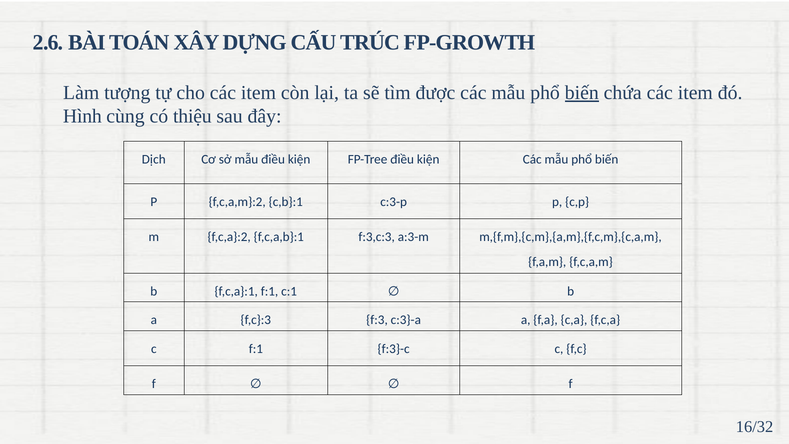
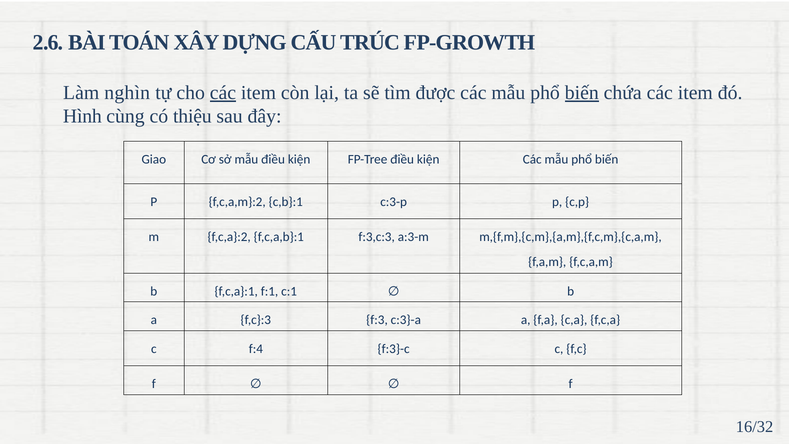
tượng: tượng -> nghìn
các at (223, 93) underline: none -> present
Dịch: Dịch -> Giao
c f:1: f:1 -> f:4
